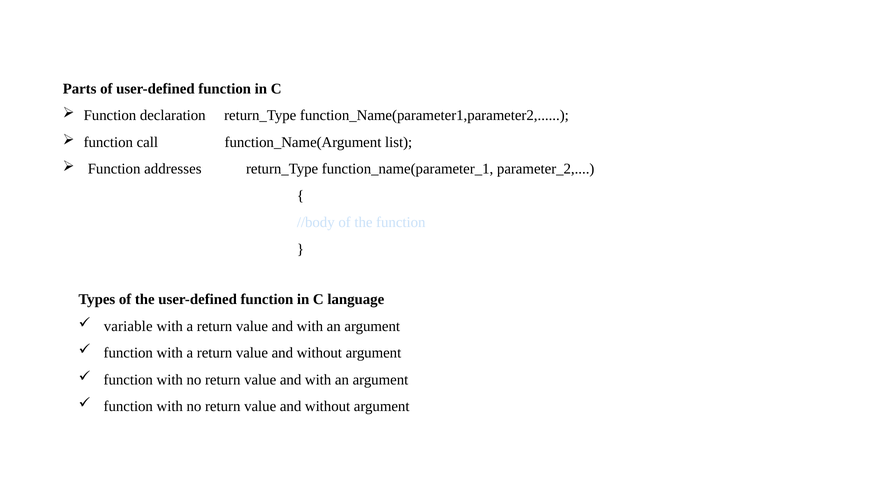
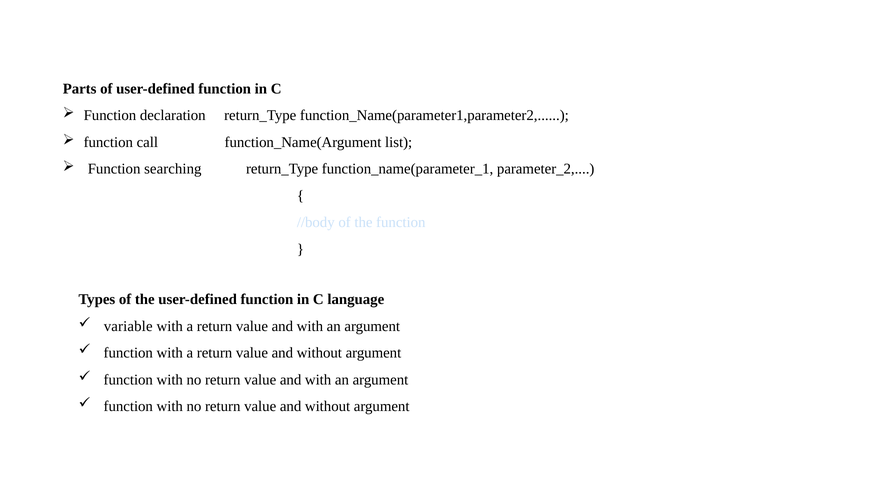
addresses: addresses -> searching
